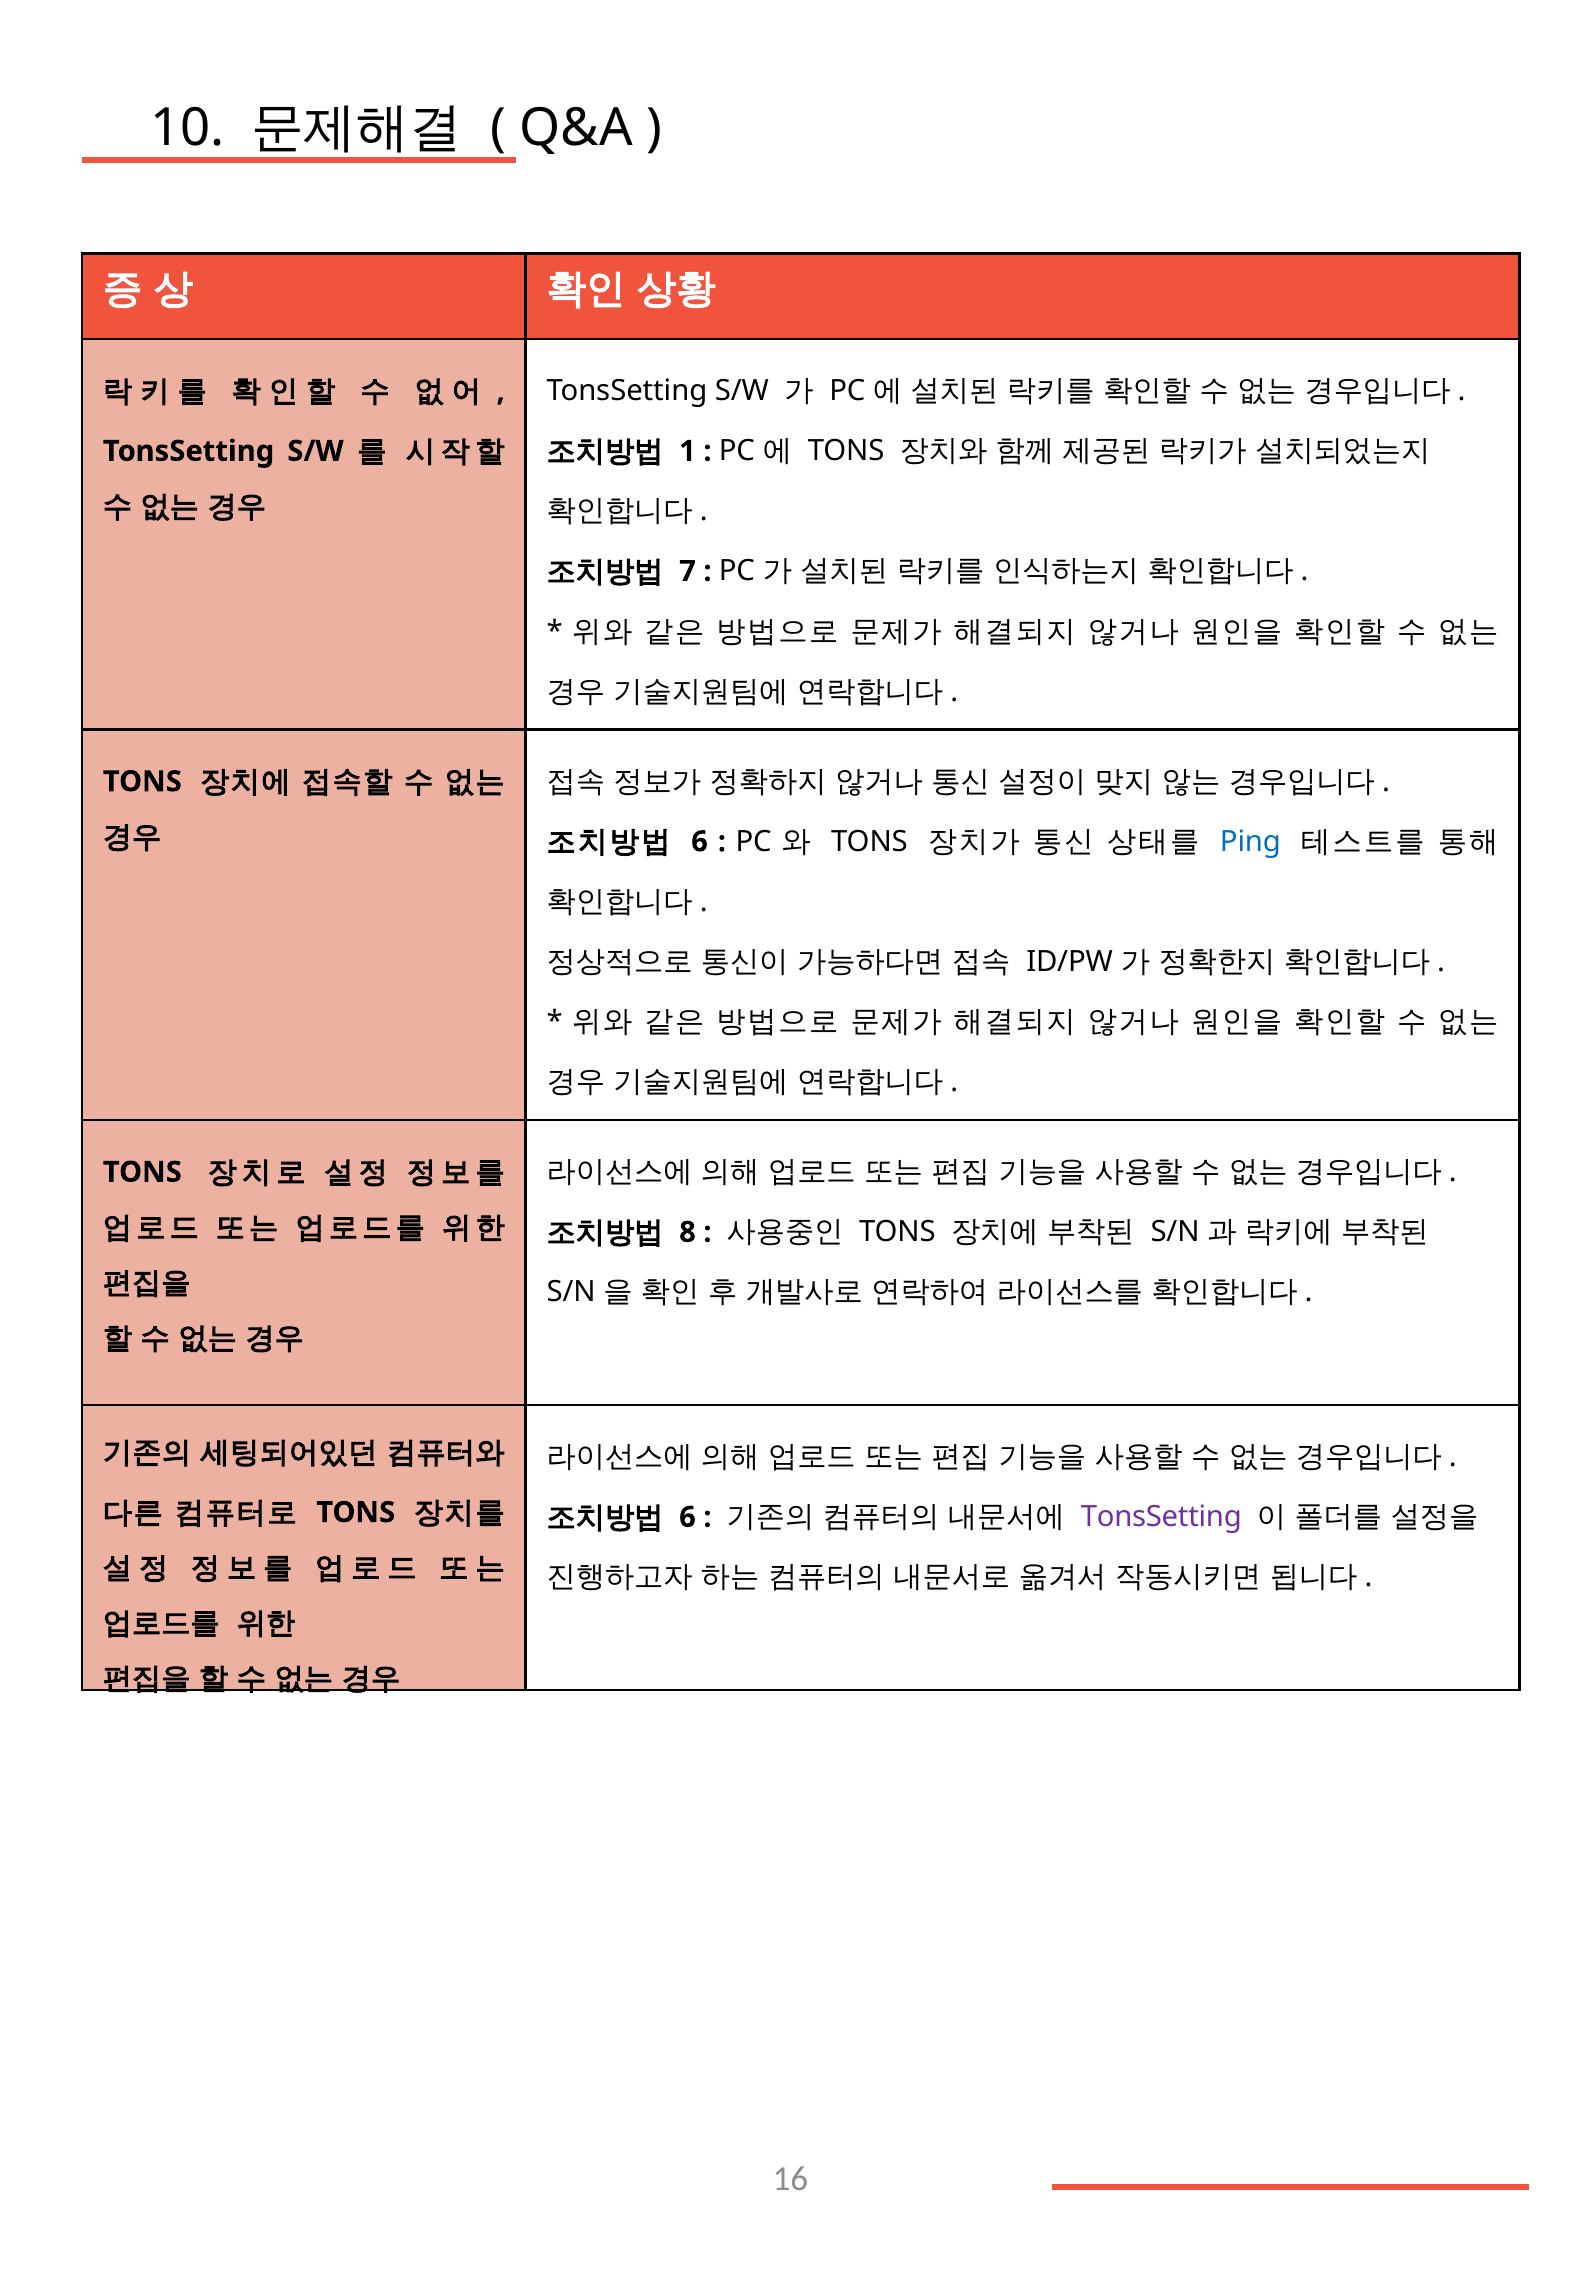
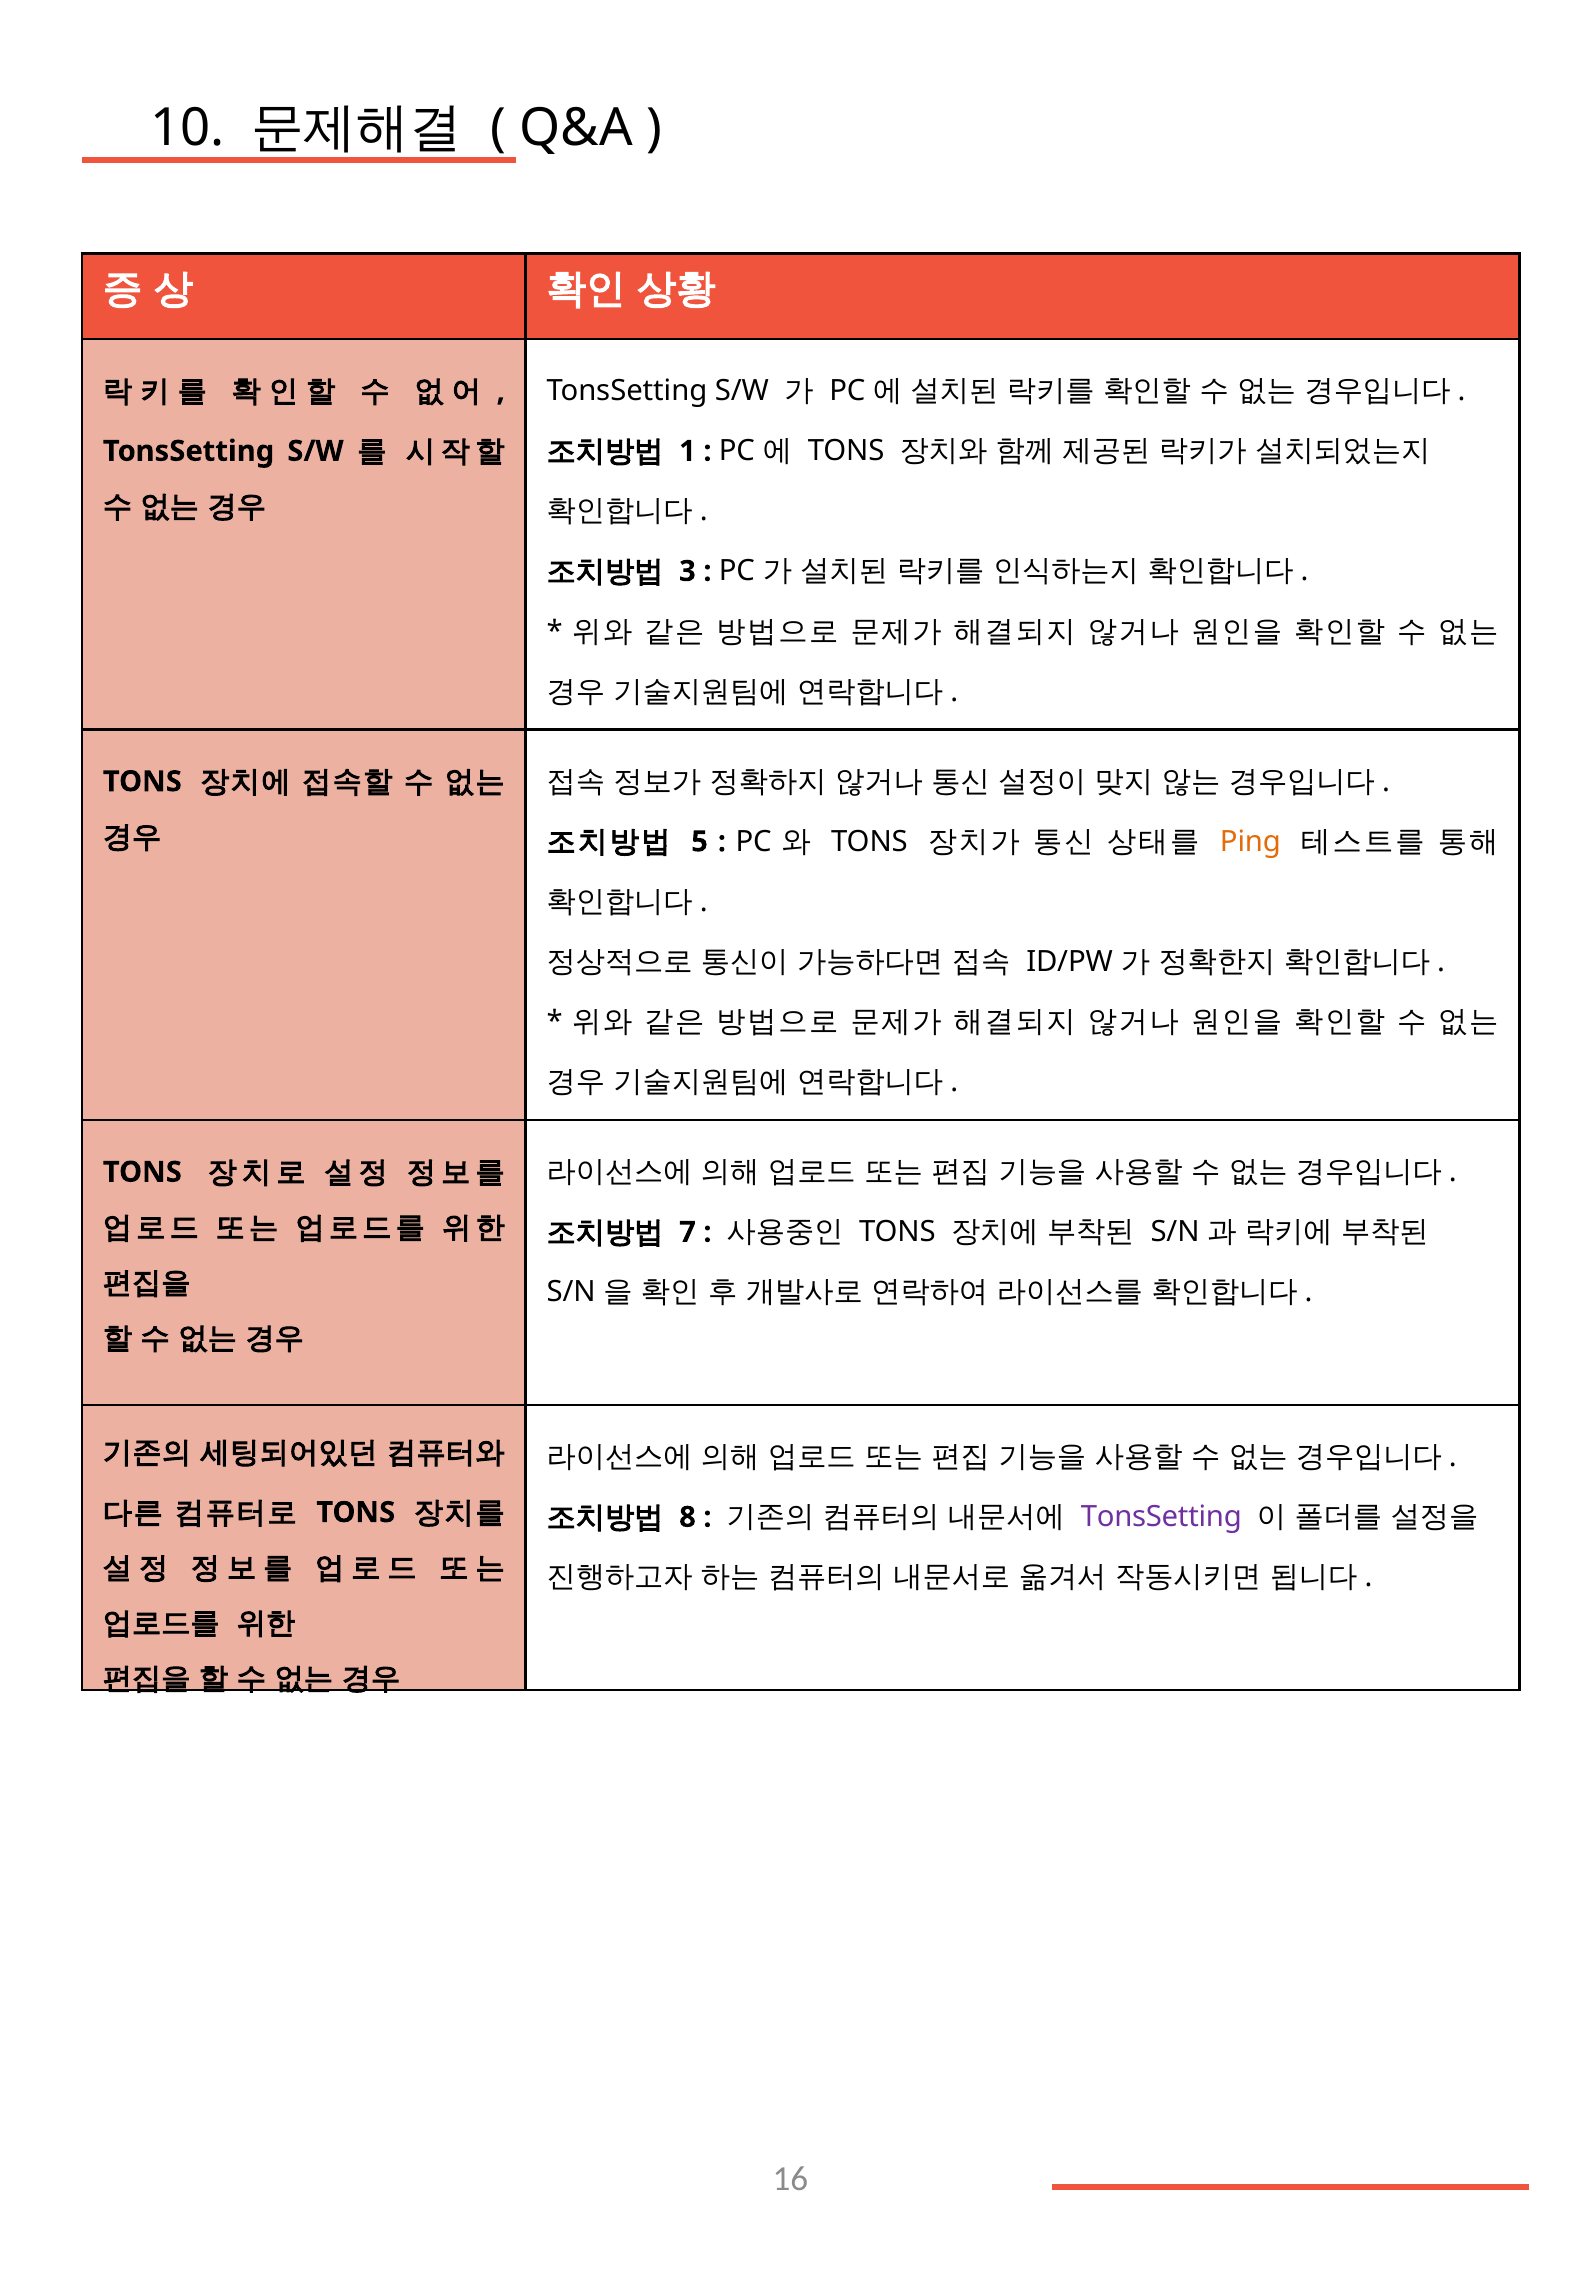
7: 7 -> 3
6 at (700, 842): 6 -> 5
Ping colour: blue -> orange
8: 8 -> 7
6 at (688, 1518): 6 -> 8
